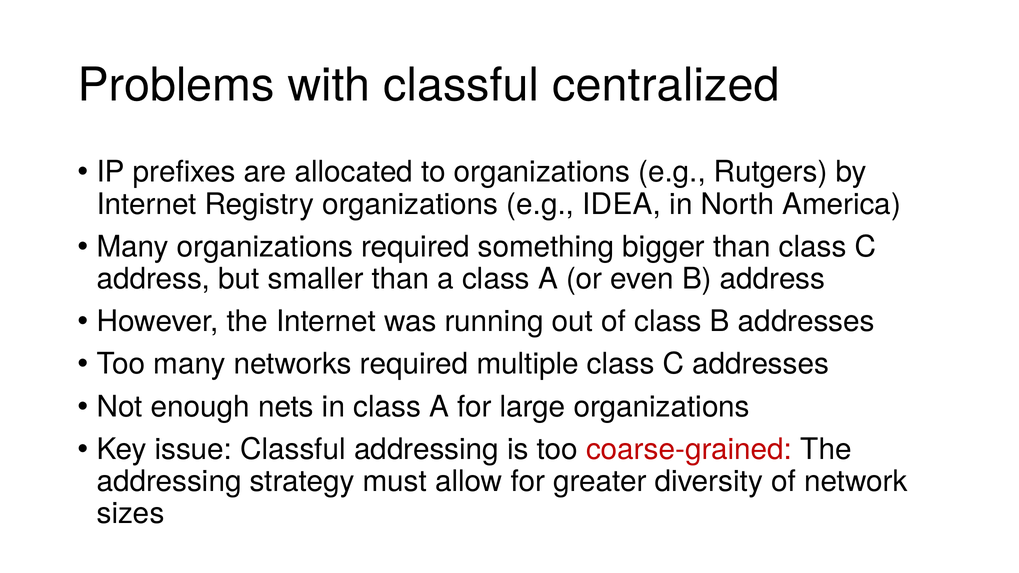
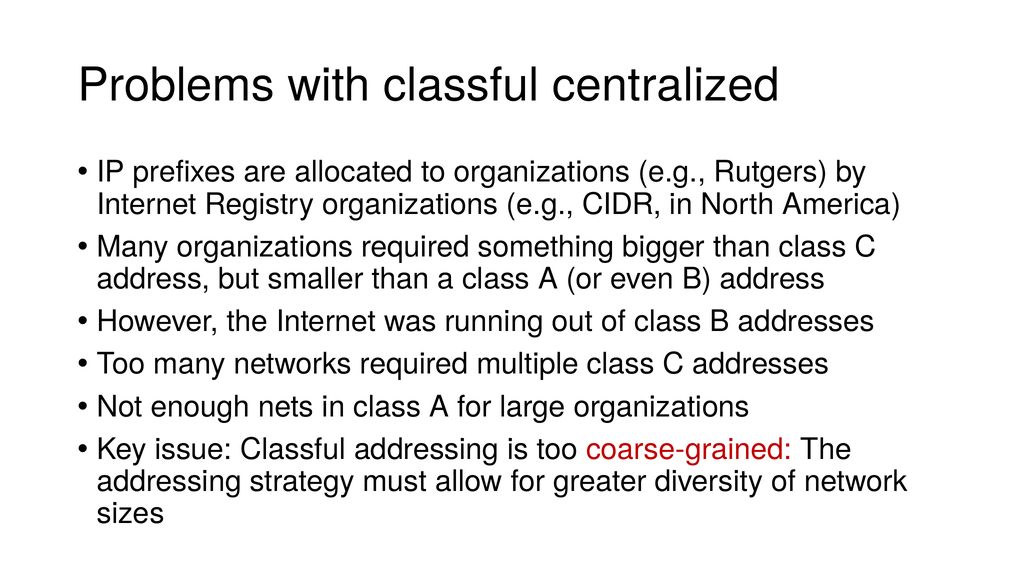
IDEA: IDEA -> CIDR
